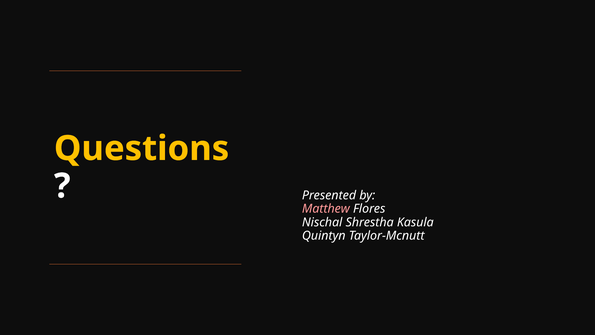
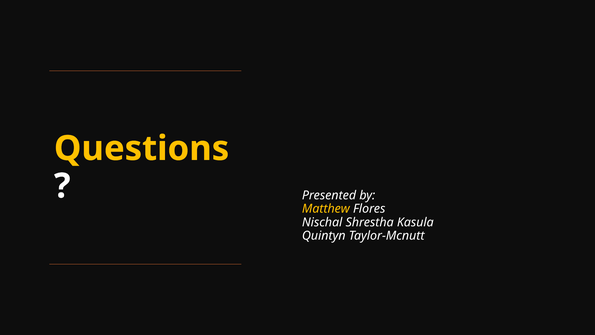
Matthew colour: pink -> yellow
